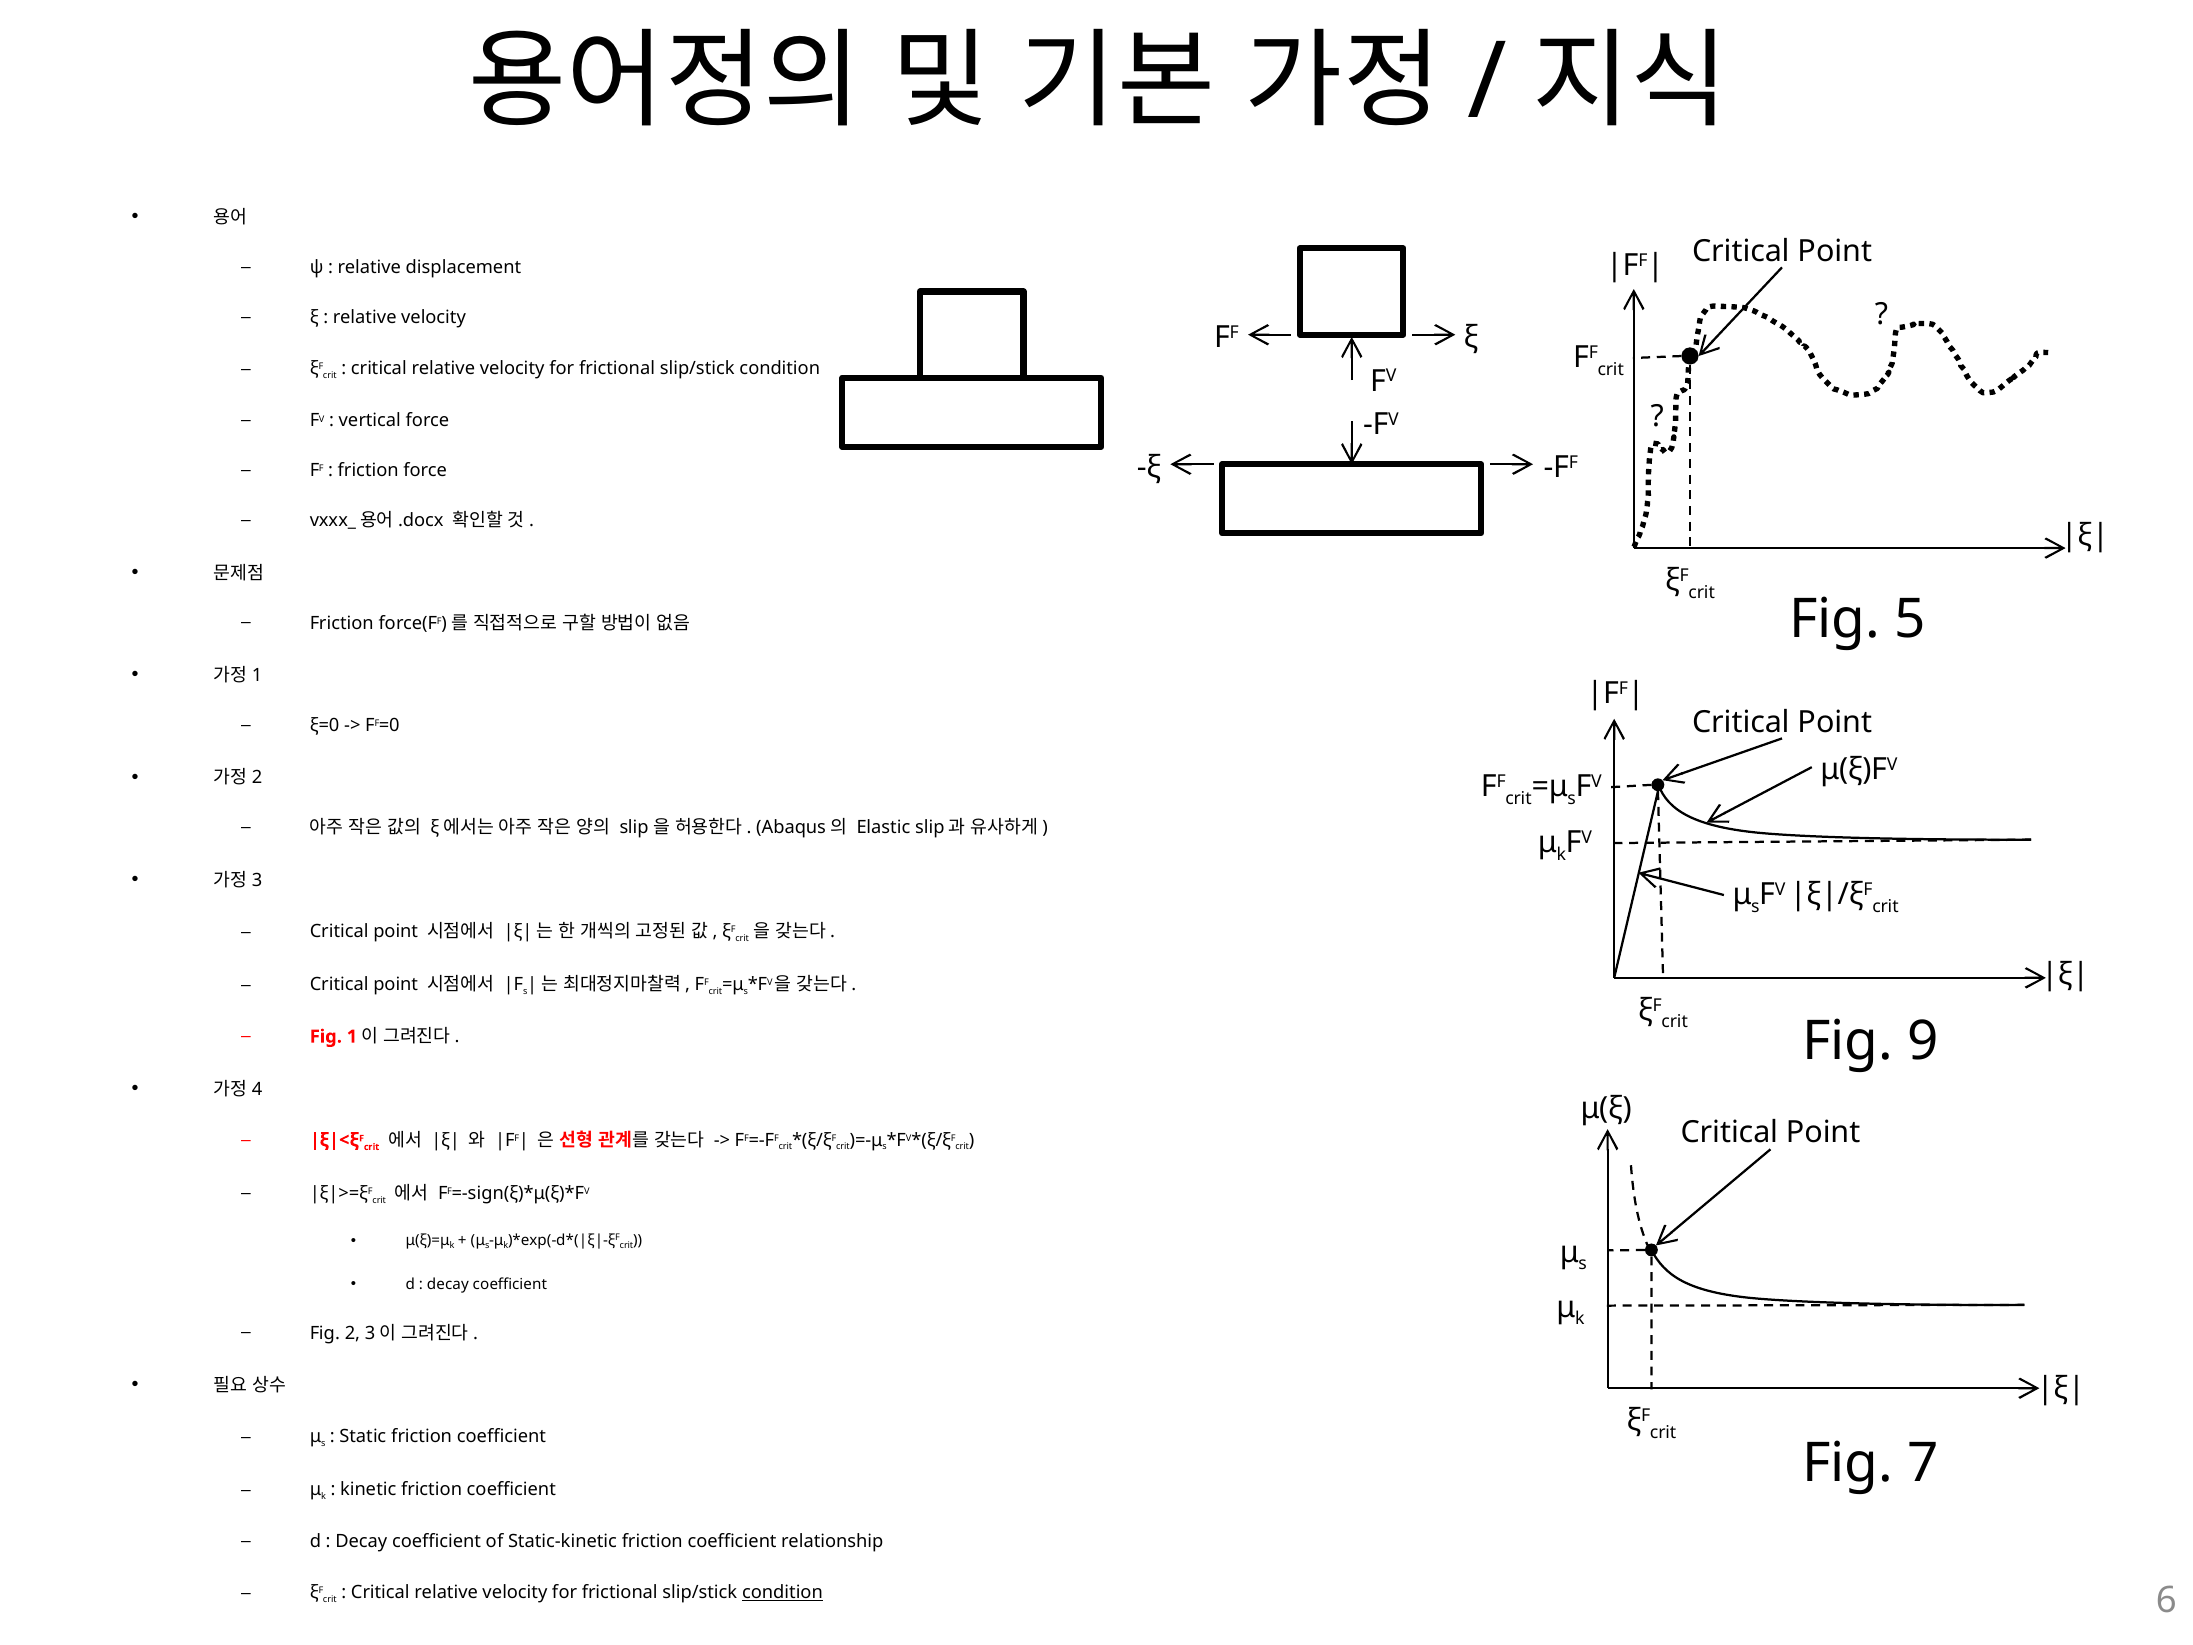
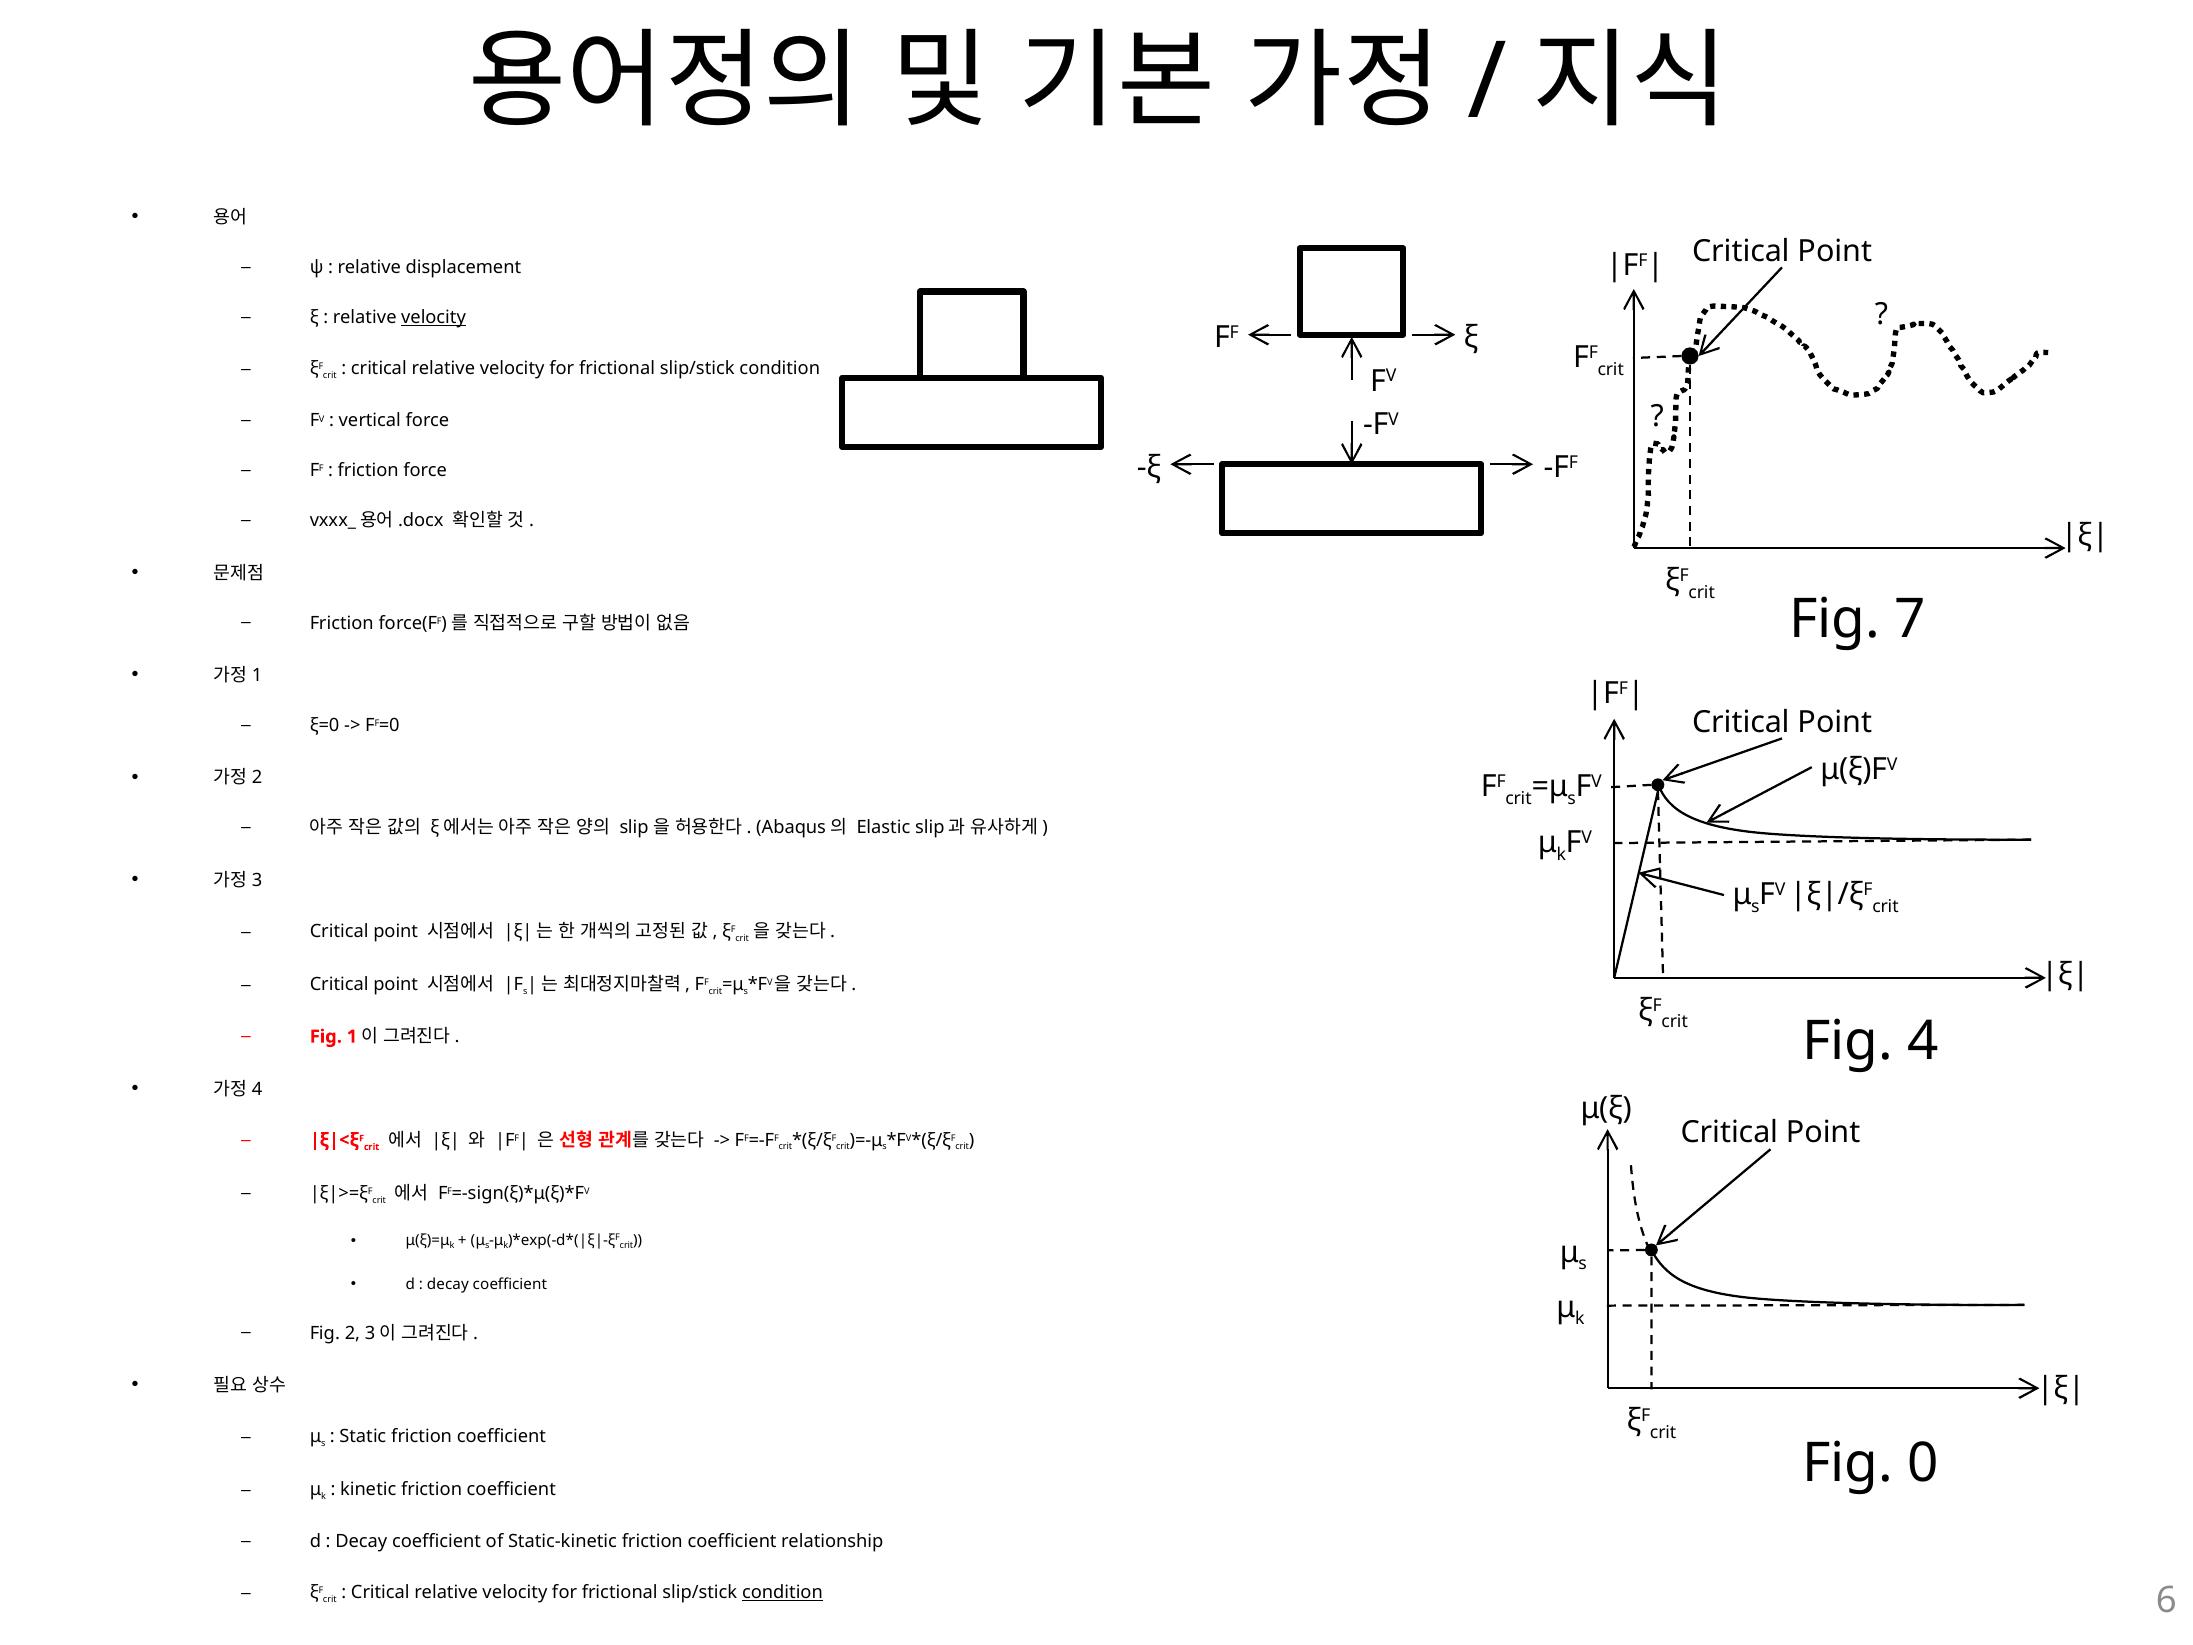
velocity at (434, 318) underline: none -> present
5: 5 -> 7
9: 9 -> 4
7: 7 -> 0
